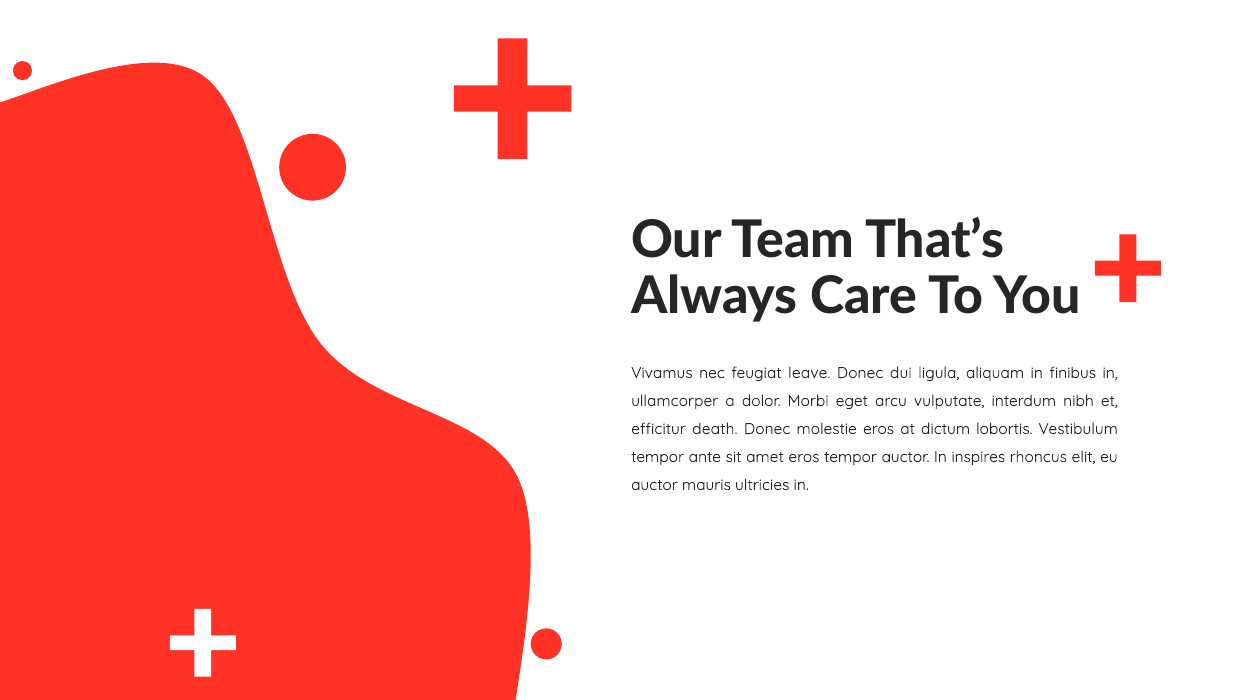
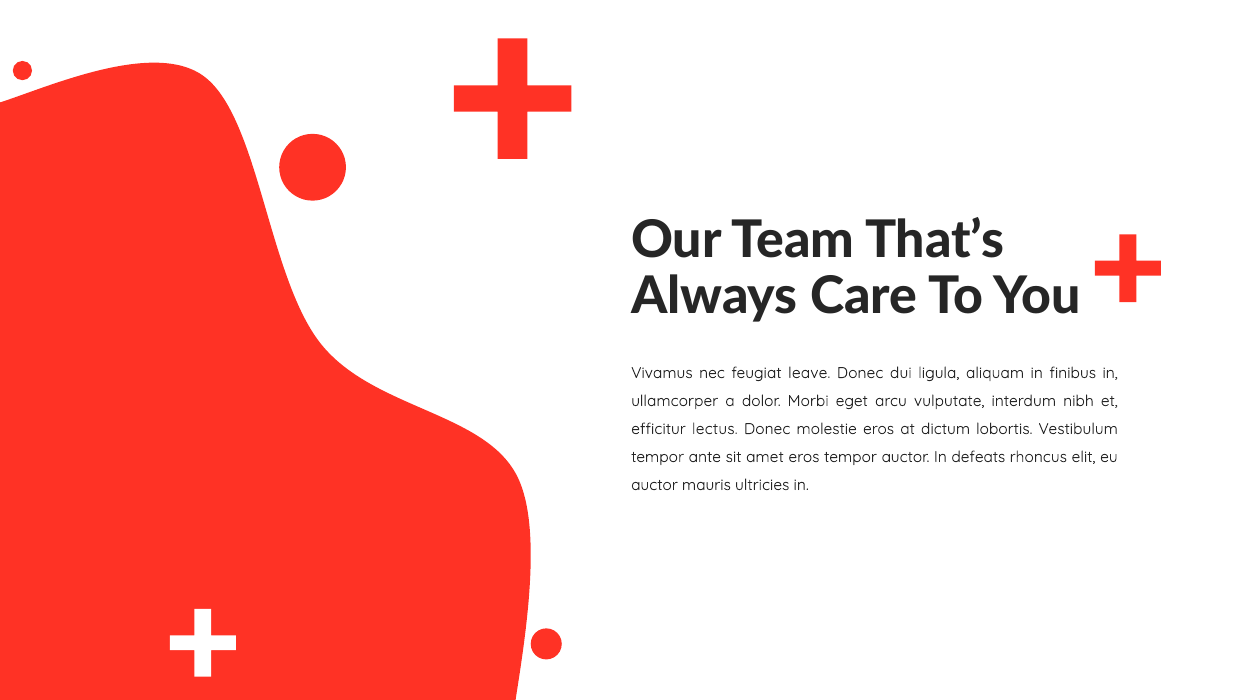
death: death -> lectus
inspires: inspires -> defeats
